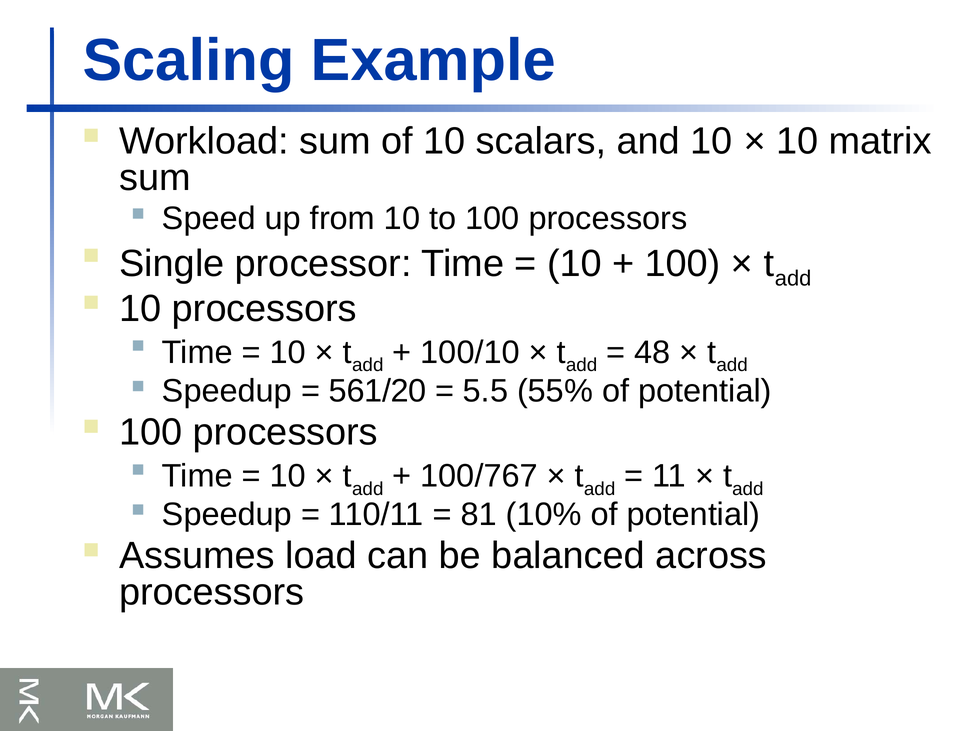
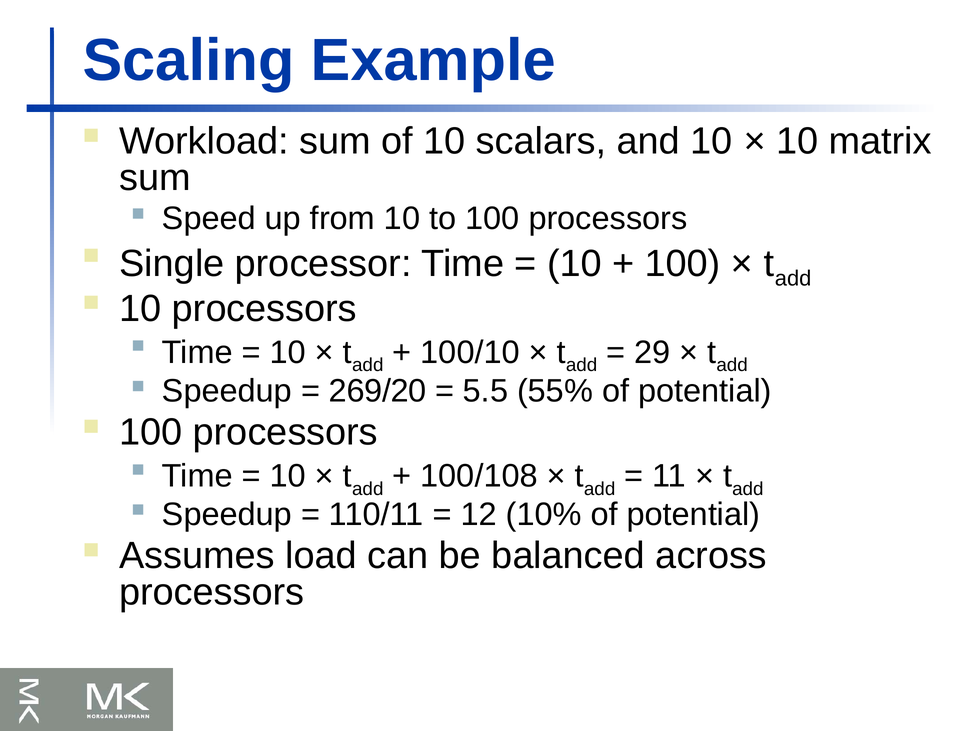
48: 48 -> 29
561/20: 561/20 -> 269/20
100/767: 100/767 -> 100/108
81: 81 -> 12
